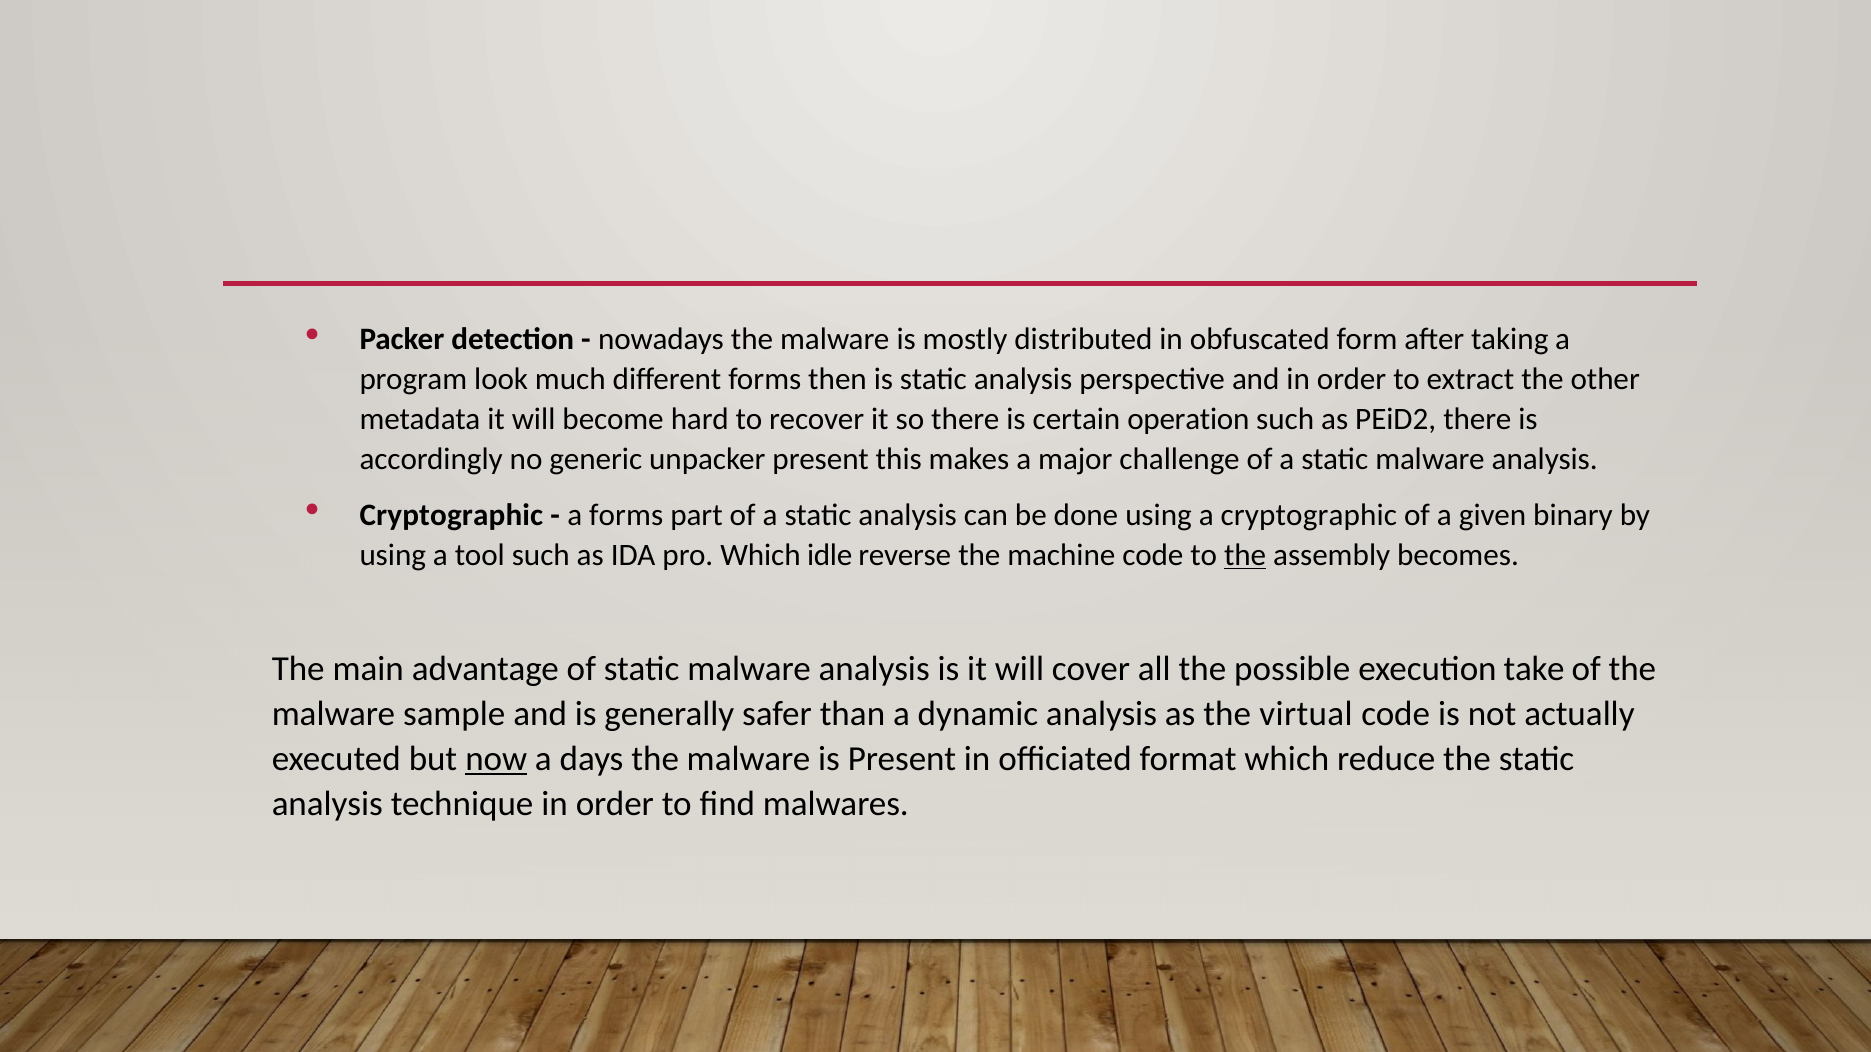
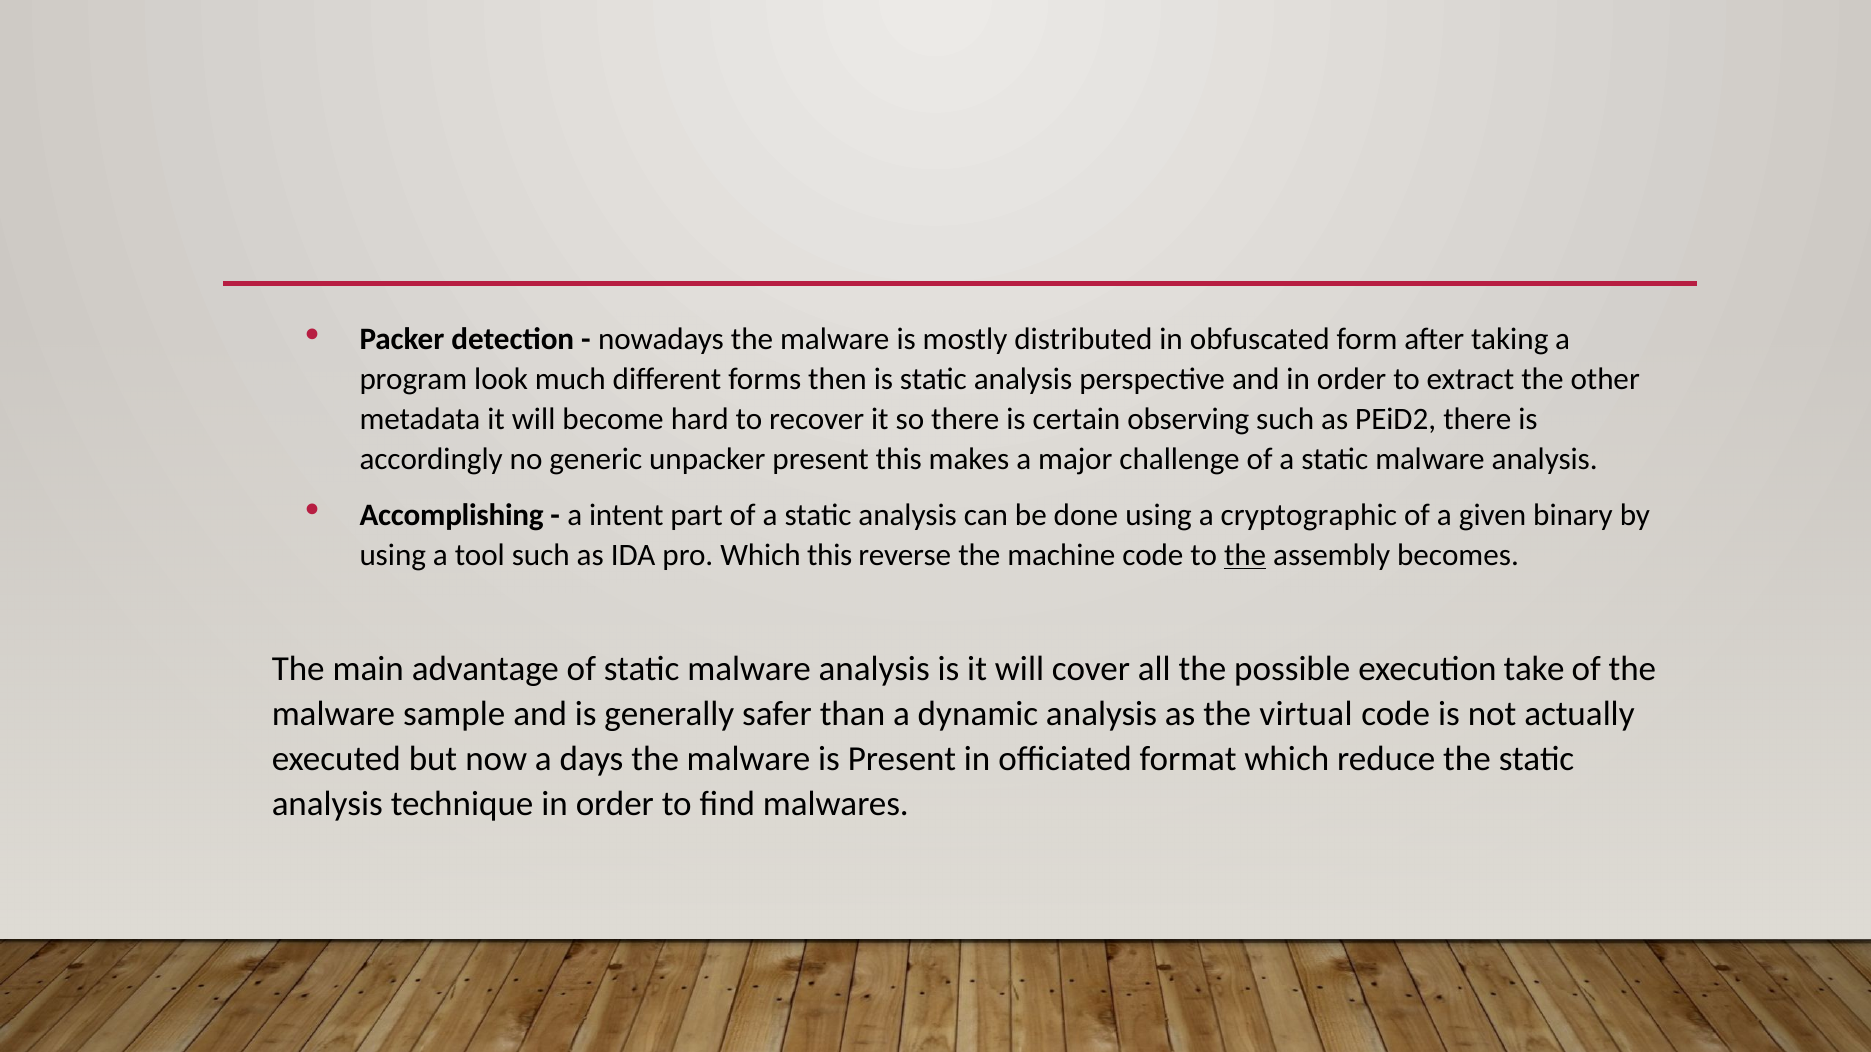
operation: operation -> observing
Cryptographic at (451, 515): Cryptographic -> Accomplishing
a forms: forms -> intent
Which idle: idle -> this
now underline: present -> none
